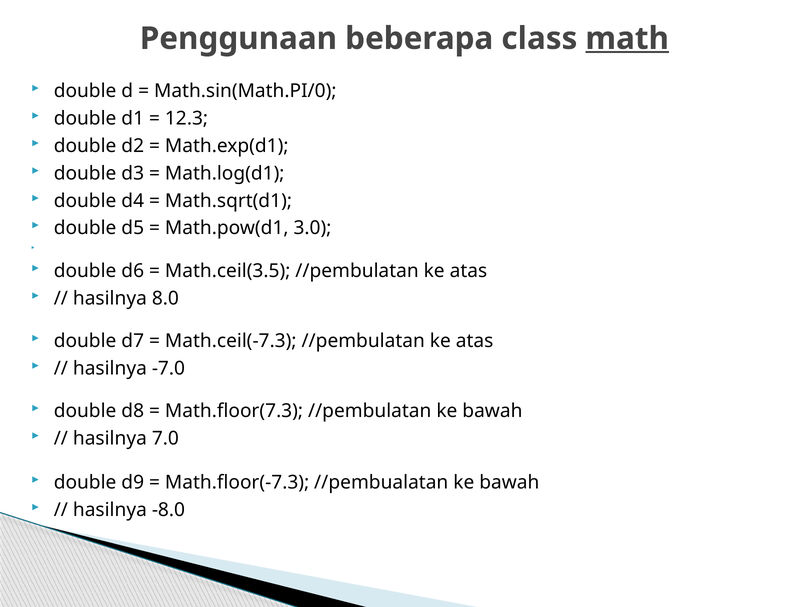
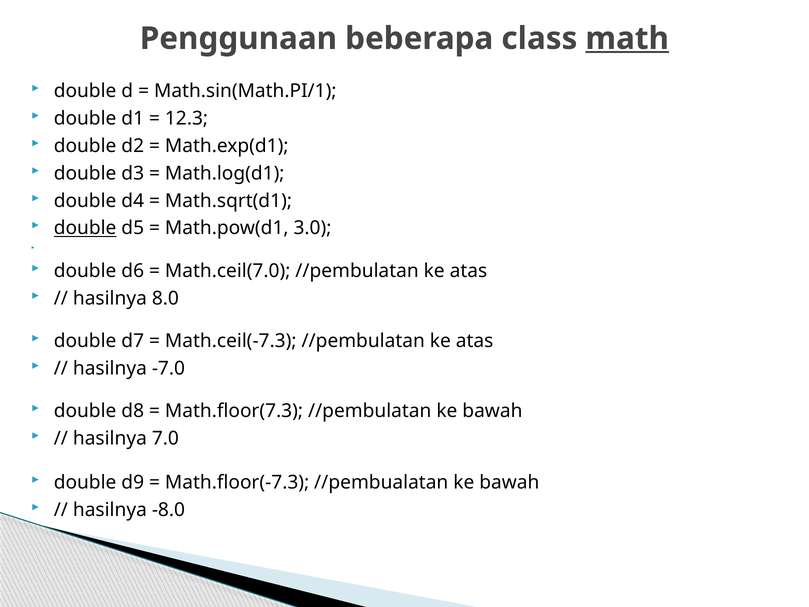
Math.sin(Math.PI/0: Math.sin(Math.PI/0 -> Math.sin(Math.PI/1
double at (85, 228) underline: none -> present
Math.ceil(3.5: Math.ceil(3.5 -> Math.ceil(7.0
